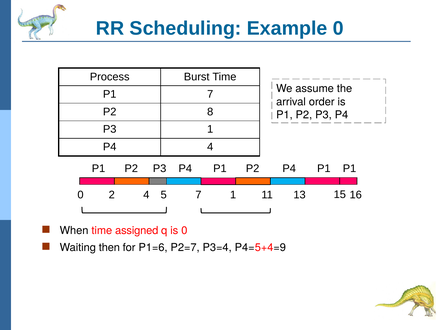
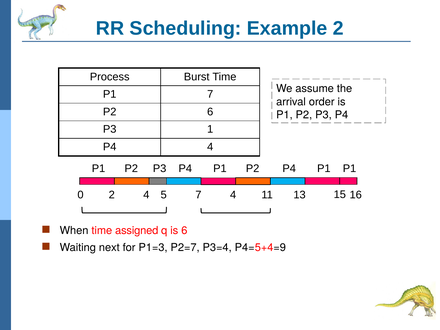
Example 0: 0 -> 2
P2 8: 8 -> 6
7 1: 1 -> 4
is 0: 0 -> 6
then: then -> next
P1=6: P1=6 -> P1=3
